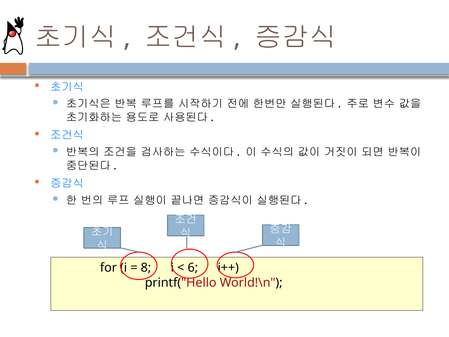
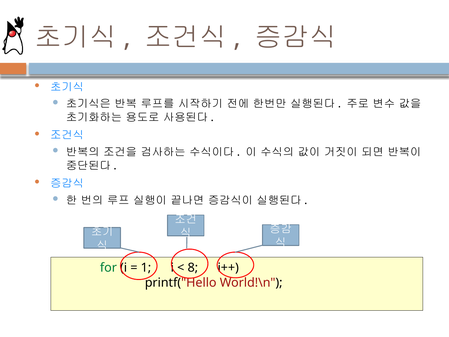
for colour: black -> green
8: 8 -> 1
6: 6 -> 8
